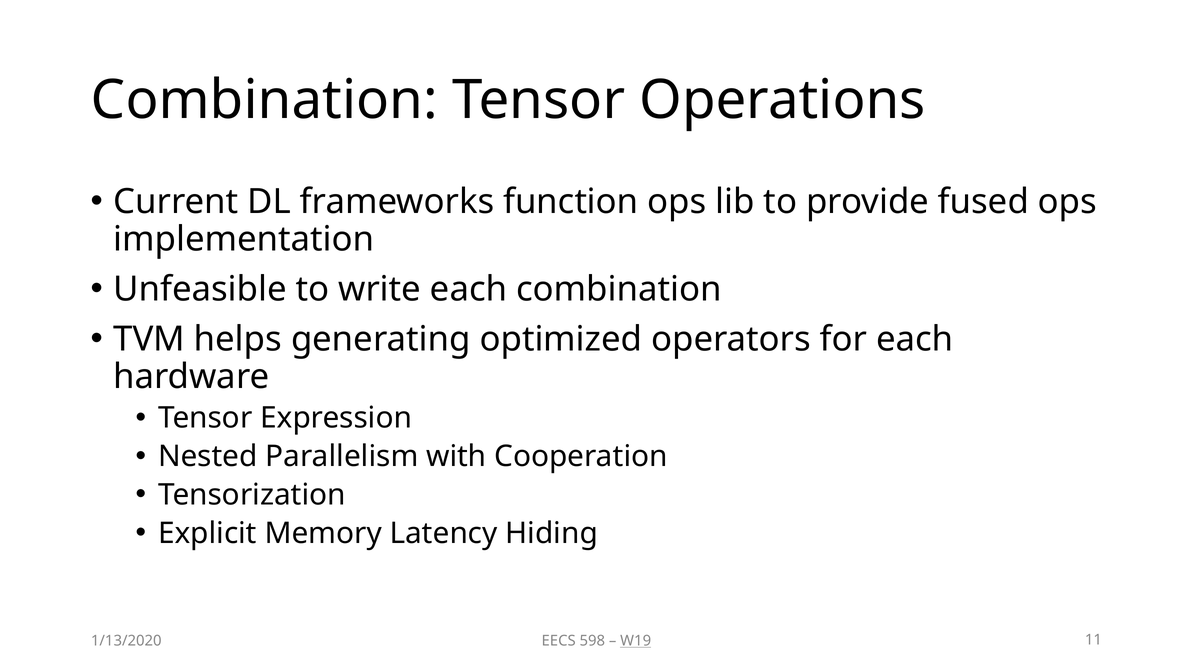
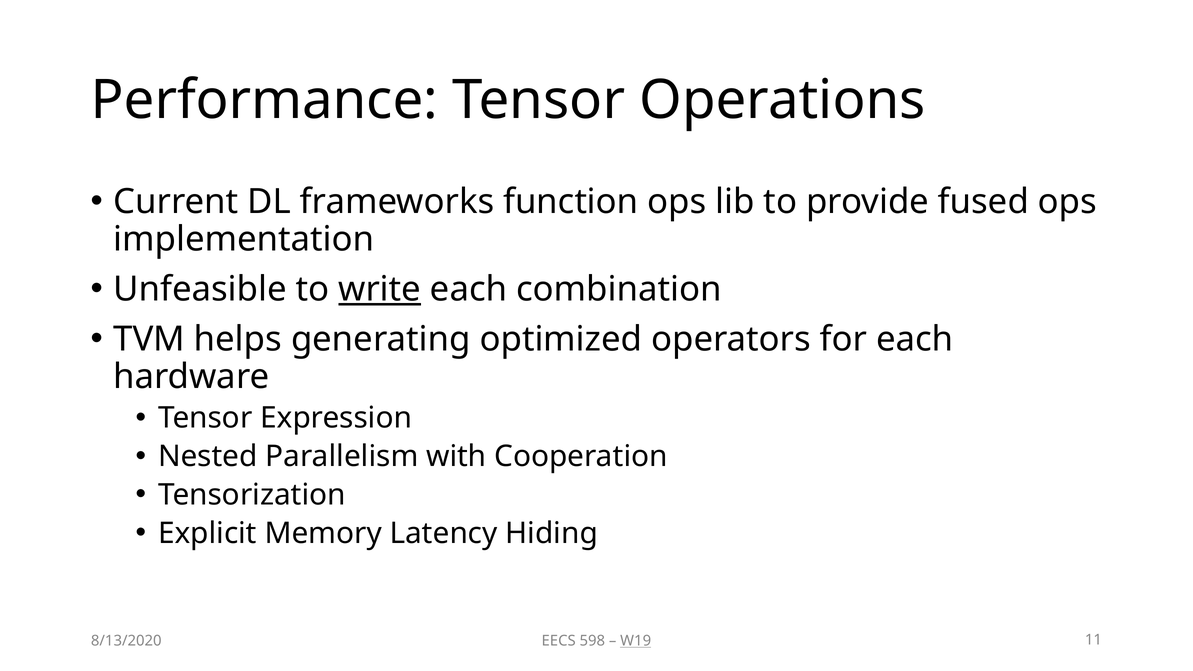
Combination at (264, 100): Combination -> Performance
write underline: none -> present
1/13/2020: 1/13/2020 -> 8/13/2020
